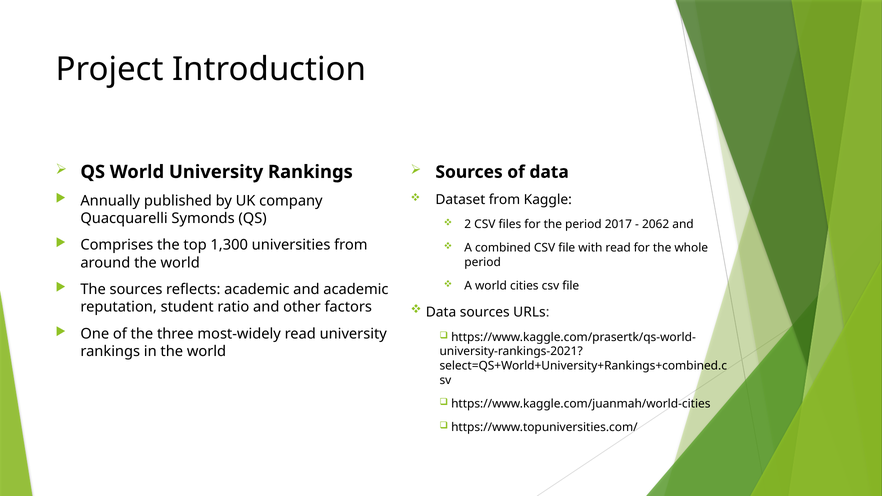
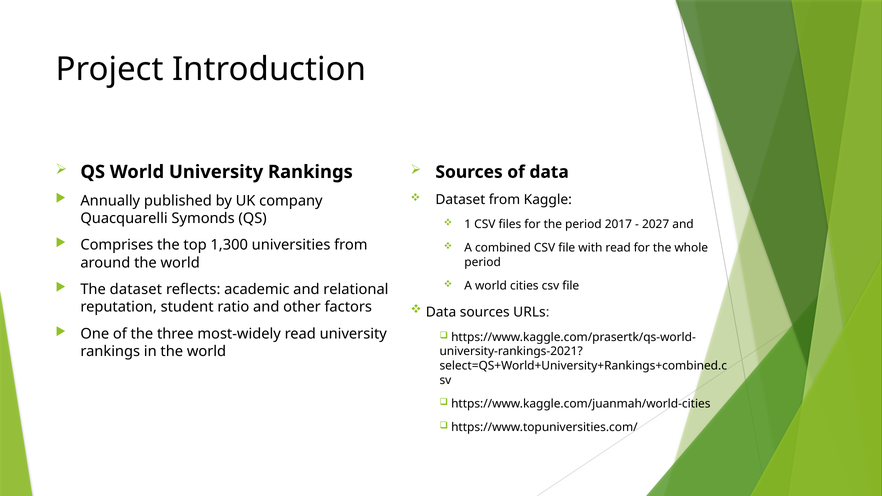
2: 2 -> 1
2062: 2062 -> 2027
The sources: sources -> dataset
and academic: academic -> relational
